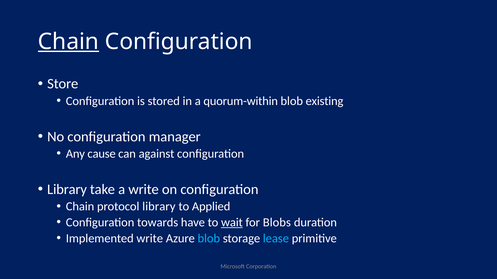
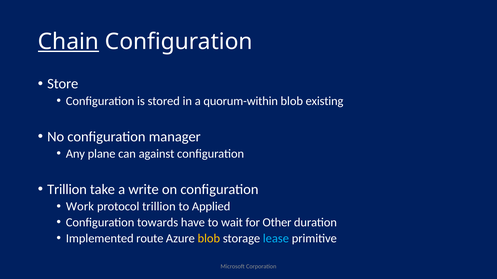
cause: cause -> plane
Library at (67, 190): Library -> Trillion
Chain at (80, 207): Chain -> Work
protocol library: library -> trillion
wait underline: present -> none
Blobs: Blobs -> Other
Implemented write: write -> route
blob at (209, 239) colour: light blue -> yellow
